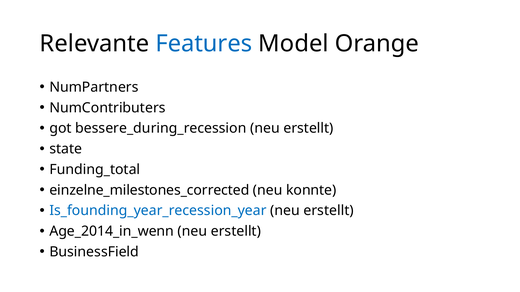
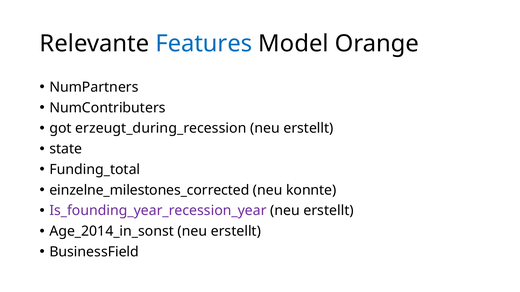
bessere_during_recession: bessere_during_recession -> erzeugt_during_recession
Is_founding_year_recession_year colour: blue -> purple
Age_2014_in_wenn: Age_2014_in_wenn -> Age_2014_in_sonst
